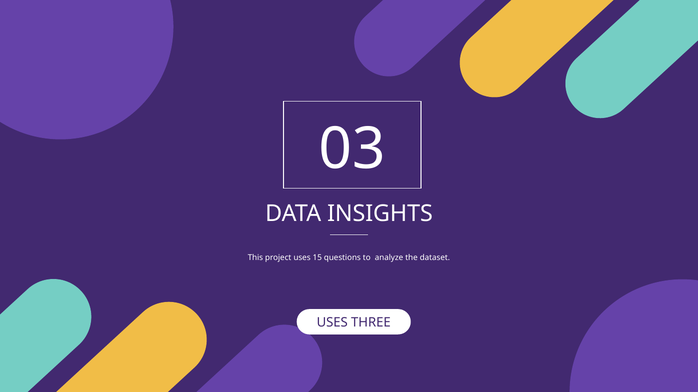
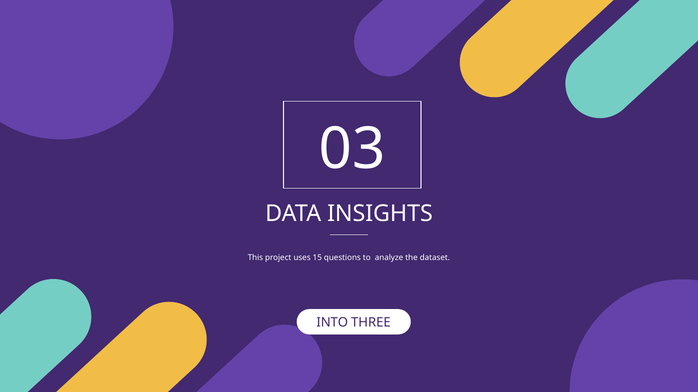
USES at (332, 323): USES -> INTO
